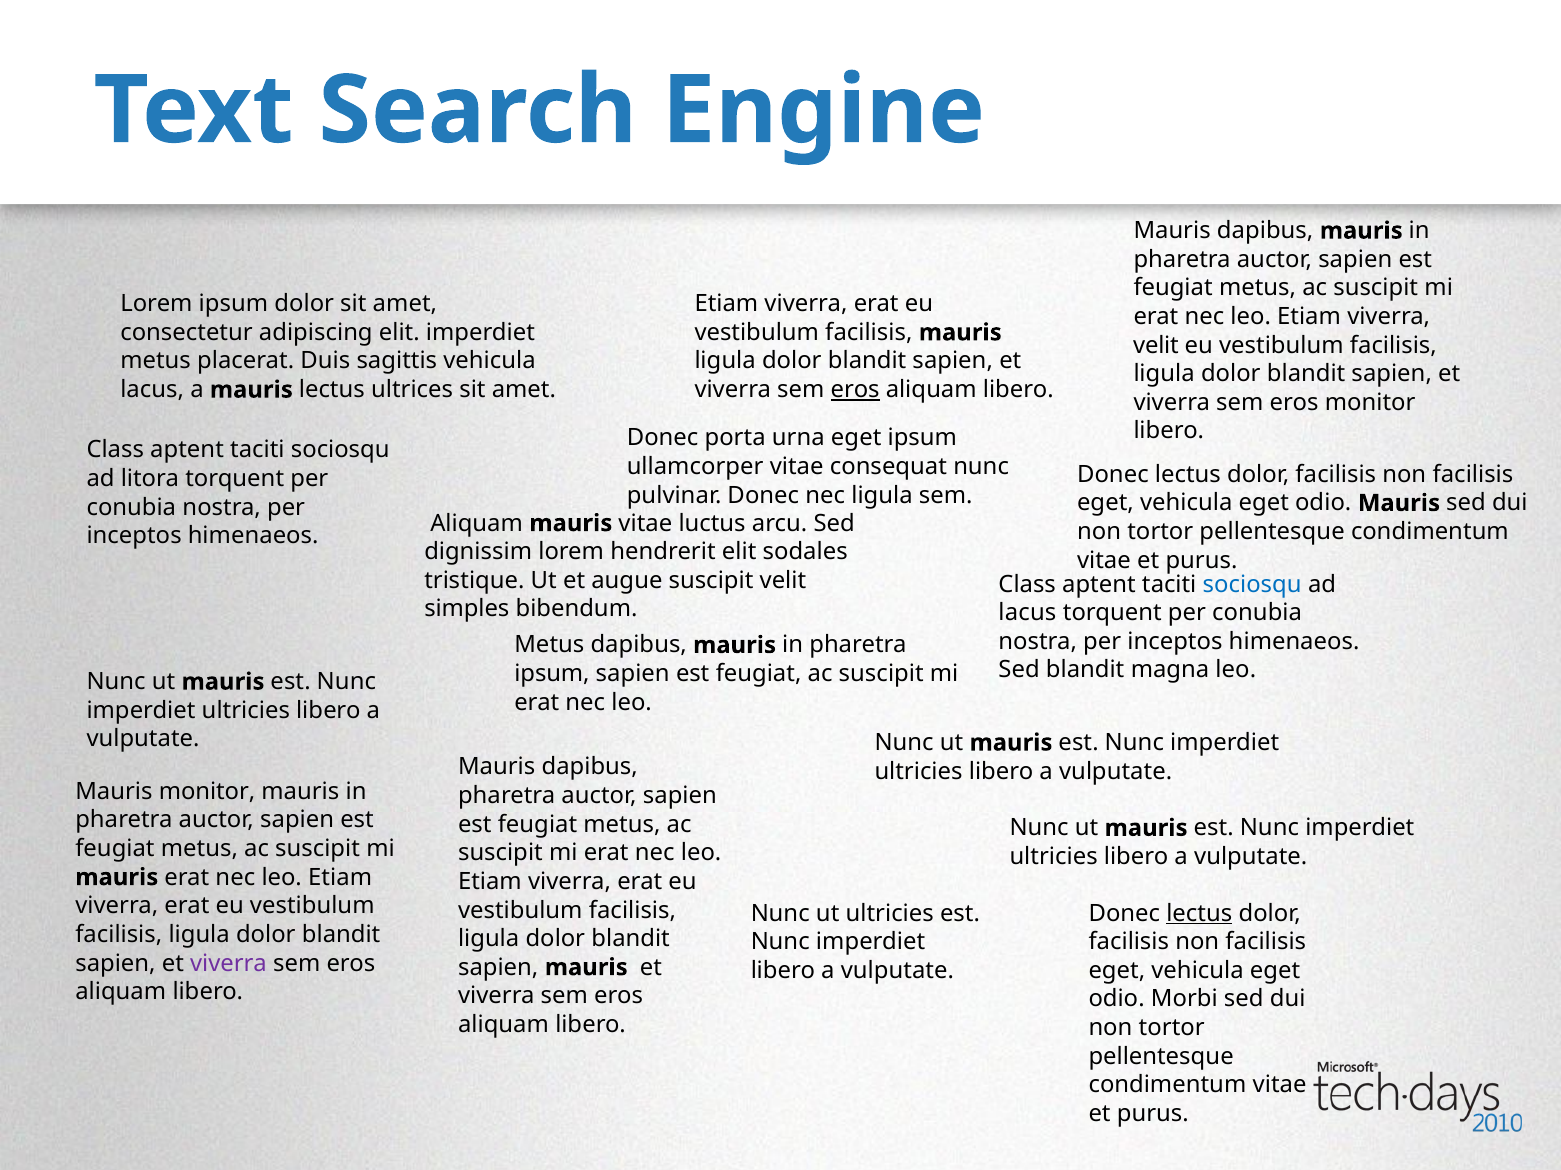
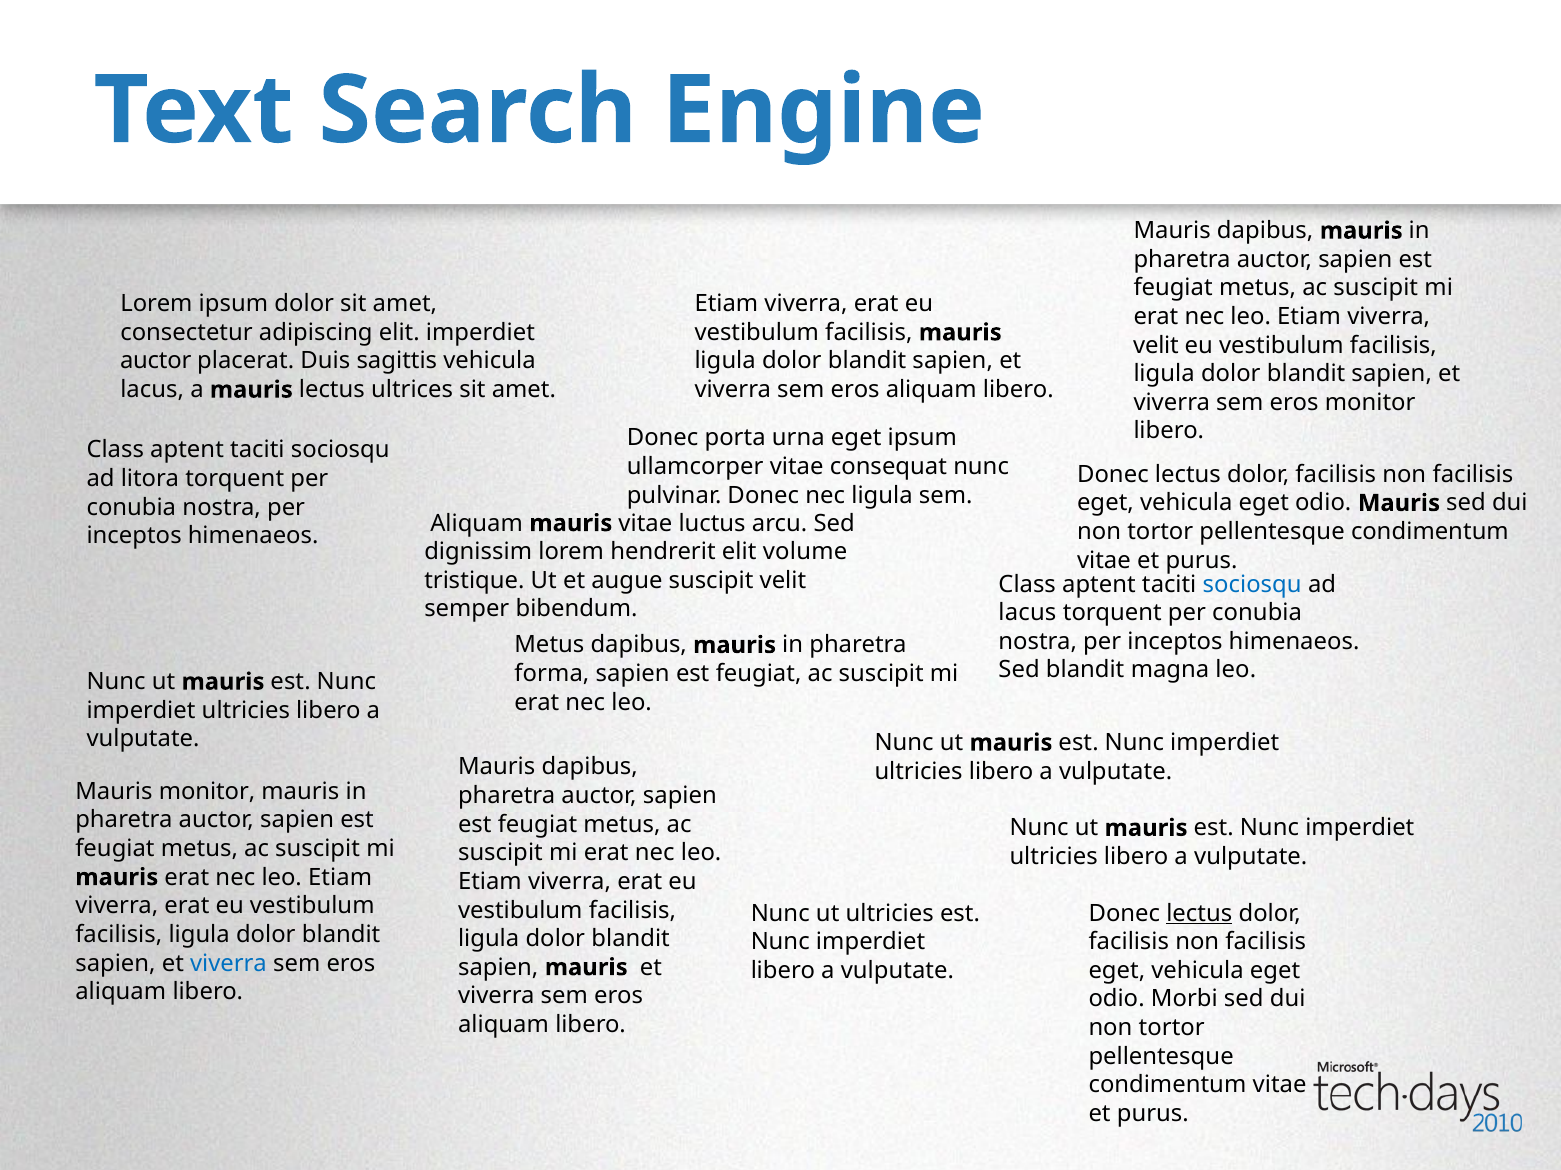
metus at (156, 361): metus -> auctor
eros at (855, 390) underline: present -> none
sodales: sodales -> volume
simples: simples -> semper
ipsum at (552, 674): ipsum -> forma
viverra at (228, 964) colour: purple -> blue
